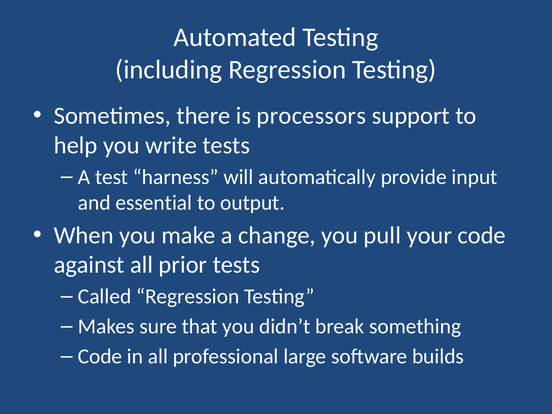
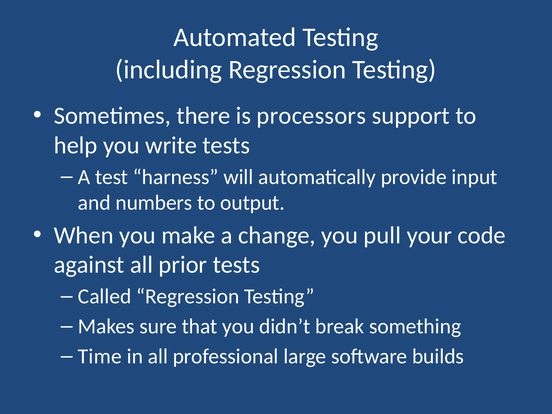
essential: essential -> numbers
Code at (100, 357): Code -> Time
